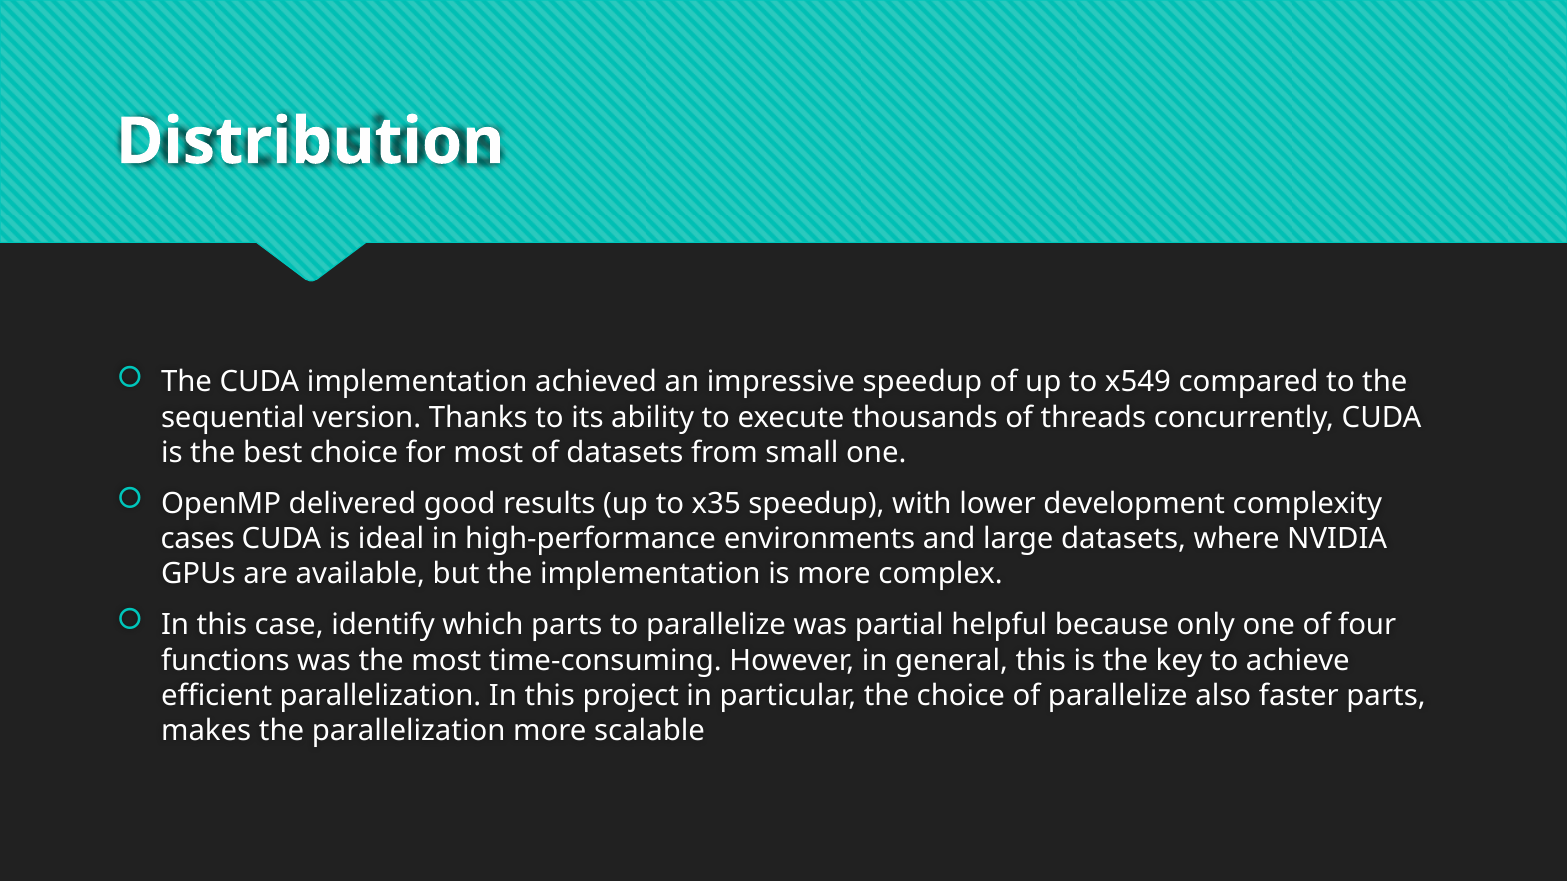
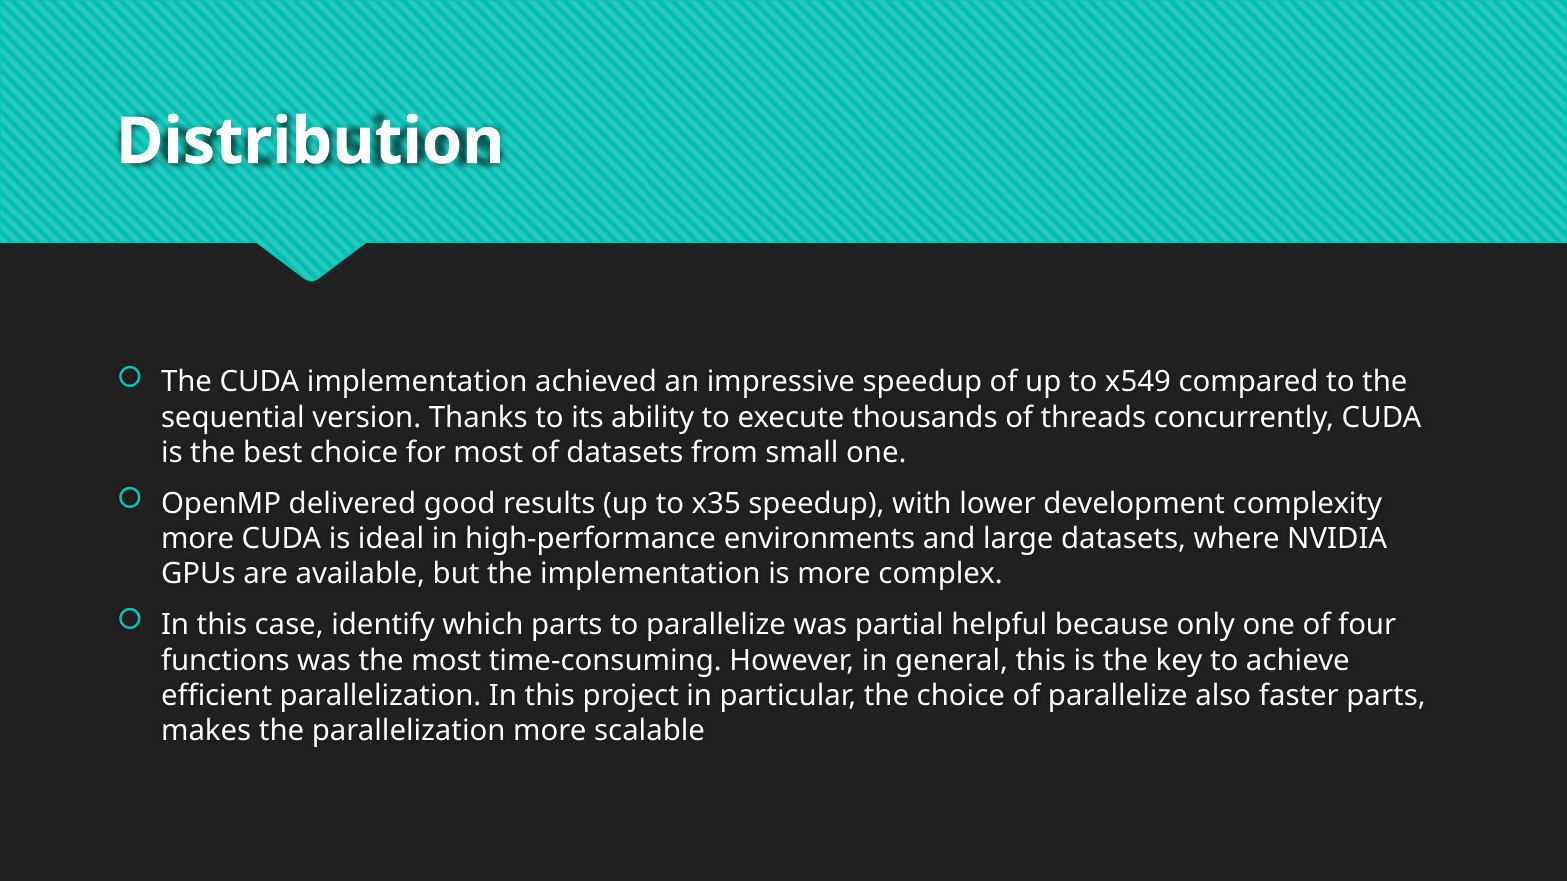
cases at (198, 539): cases -> more
